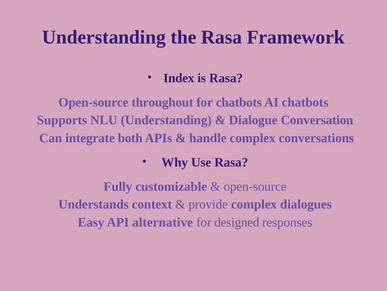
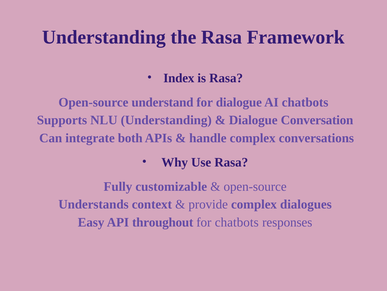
throughout: throughout -> understand
for chatbots: chatbots -> dialogue
alternative: alternative -> throughout
for designed: designed -> chatbots
